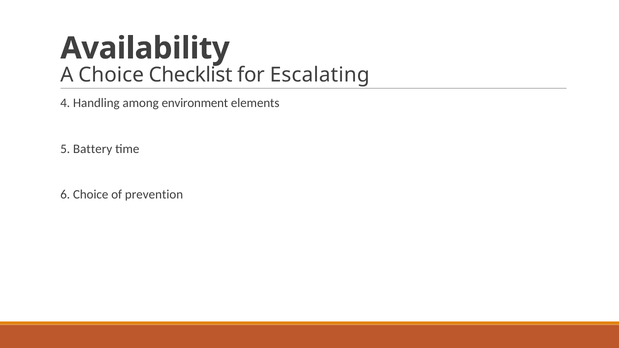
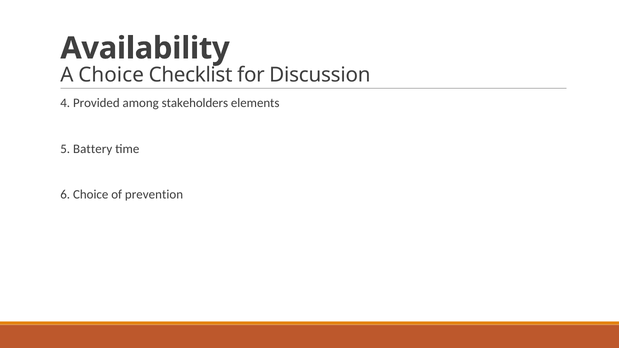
Escalating: Escalating -> Discussion
Handling: Handling -> Provided
environment: environment -> stakeholders
